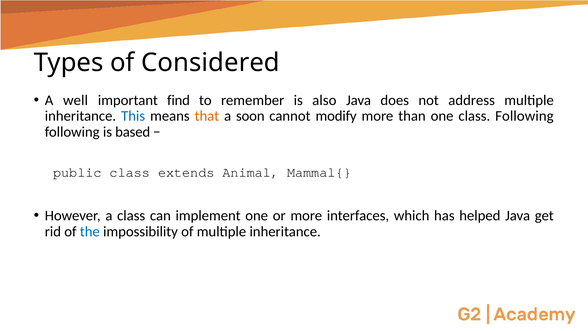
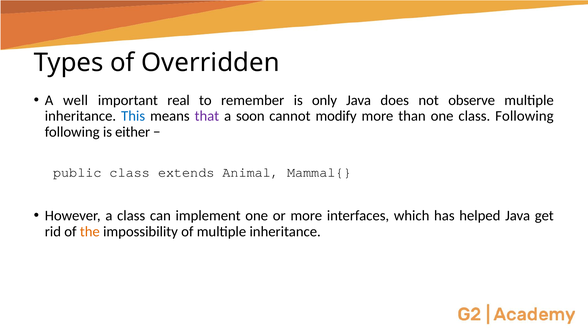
Considered: Considered -> Overridden
find: find -> real
also: also -> only
address: address -> observe
that colour: orange -> purple
based: based -> either
the colour: blue -> orange
